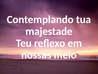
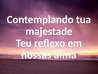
meio: meio -> alma
